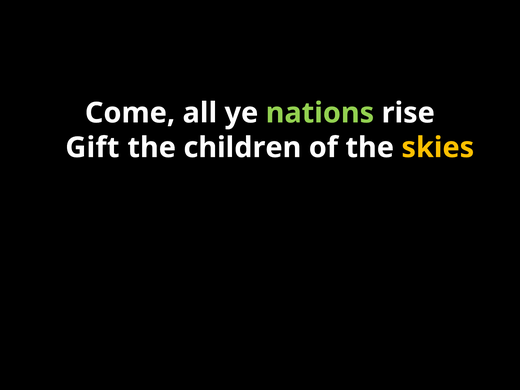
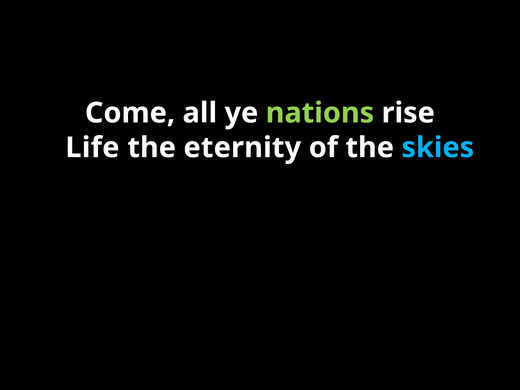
Gift: Gift -> Life
children: children -> eternity
skies colour: yellow -> light blue
